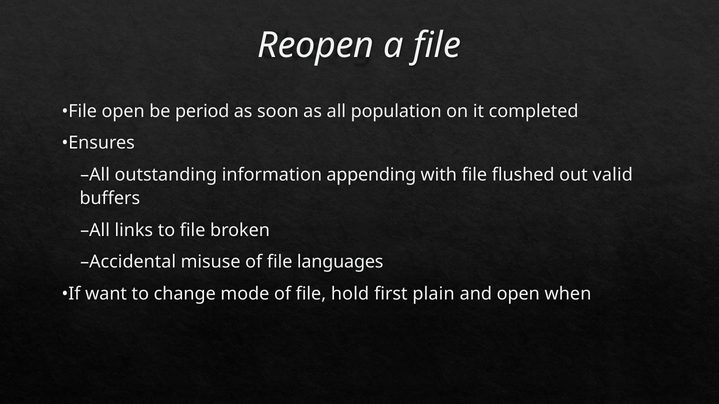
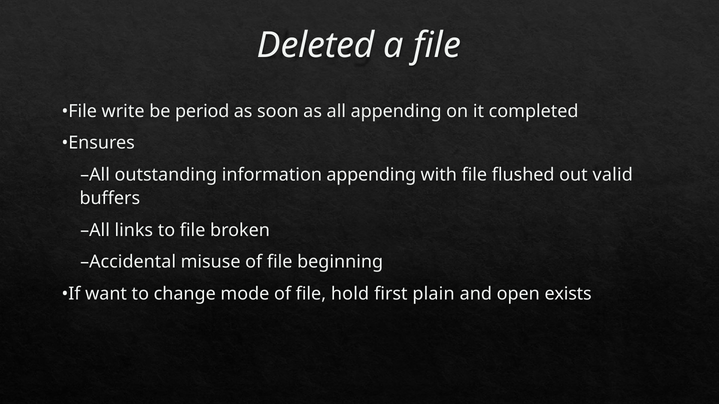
Reopen: Reopen -> Deleted
File open: open -> write
all population: population -> appending
languages: languages -> beginning
when: when -> exists
